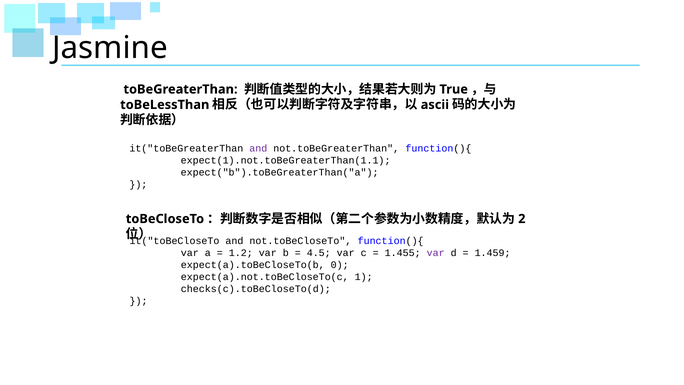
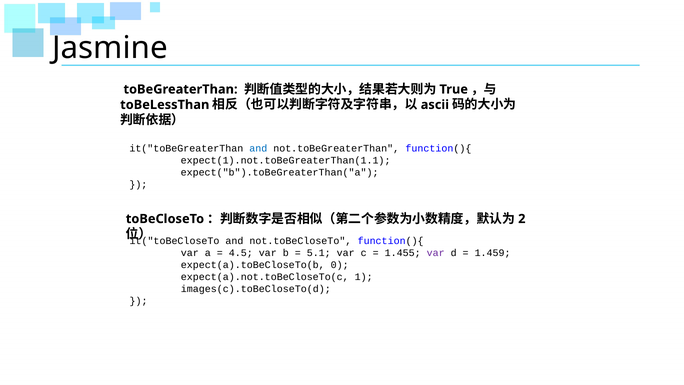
and at (258, 148) colour: purple -> blue
1.2: 1.2 -> 4.5
4.5: 4.5 -> 5.1
checks(c).toBeCloseTo(d: checks(c).toBeCloseTo(d -> images(c).toBeCloseTo(d
